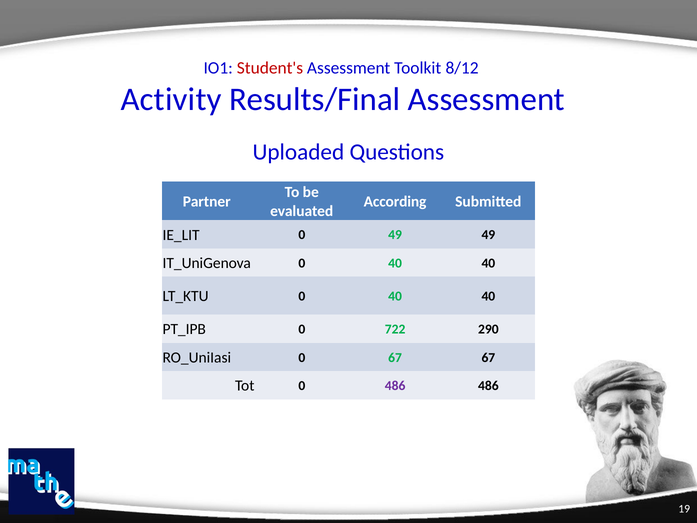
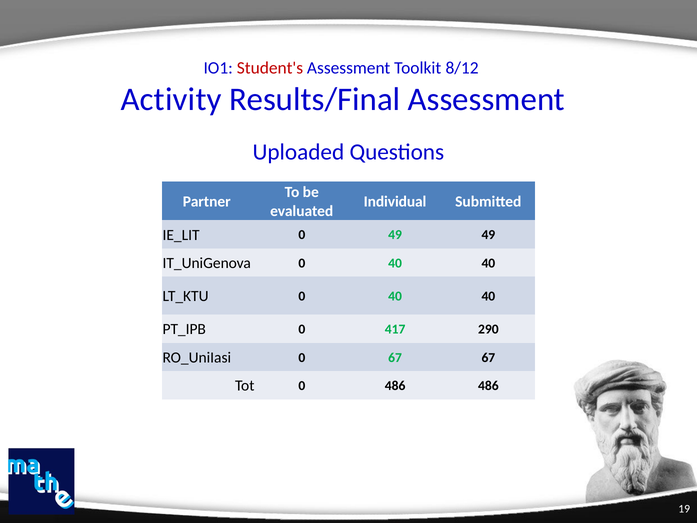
According: According -> Individual
722: 722 -> 417
486 at (395, 386) colour: purple -> black
